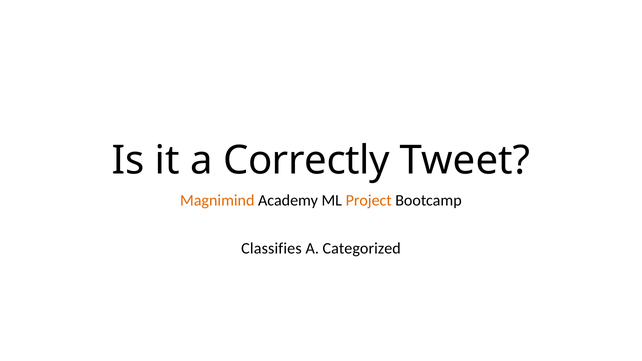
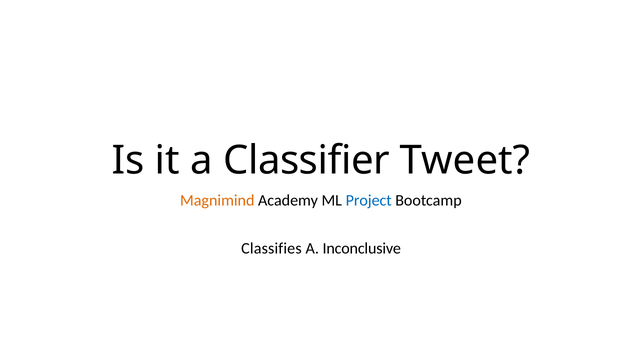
Correctly: Correctly -> Classifier
Project colour: orange -> blue
Categorized: Categorized -> Inconclusive
